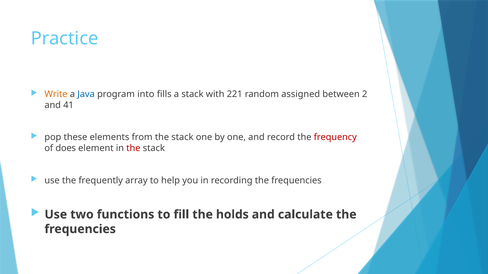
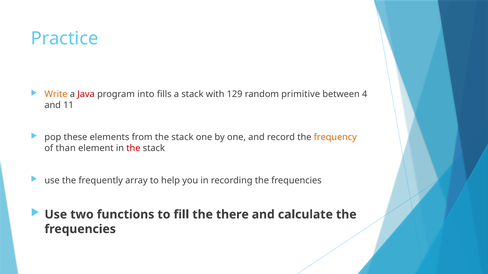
Java colour: blue -> red
221: 221 -> 129
assigned: assigned -> primitive
2: 2 -> 4
41: 41 -> 11
frequency colour: red -> orange
does: does -> than
holds: holds -> there
